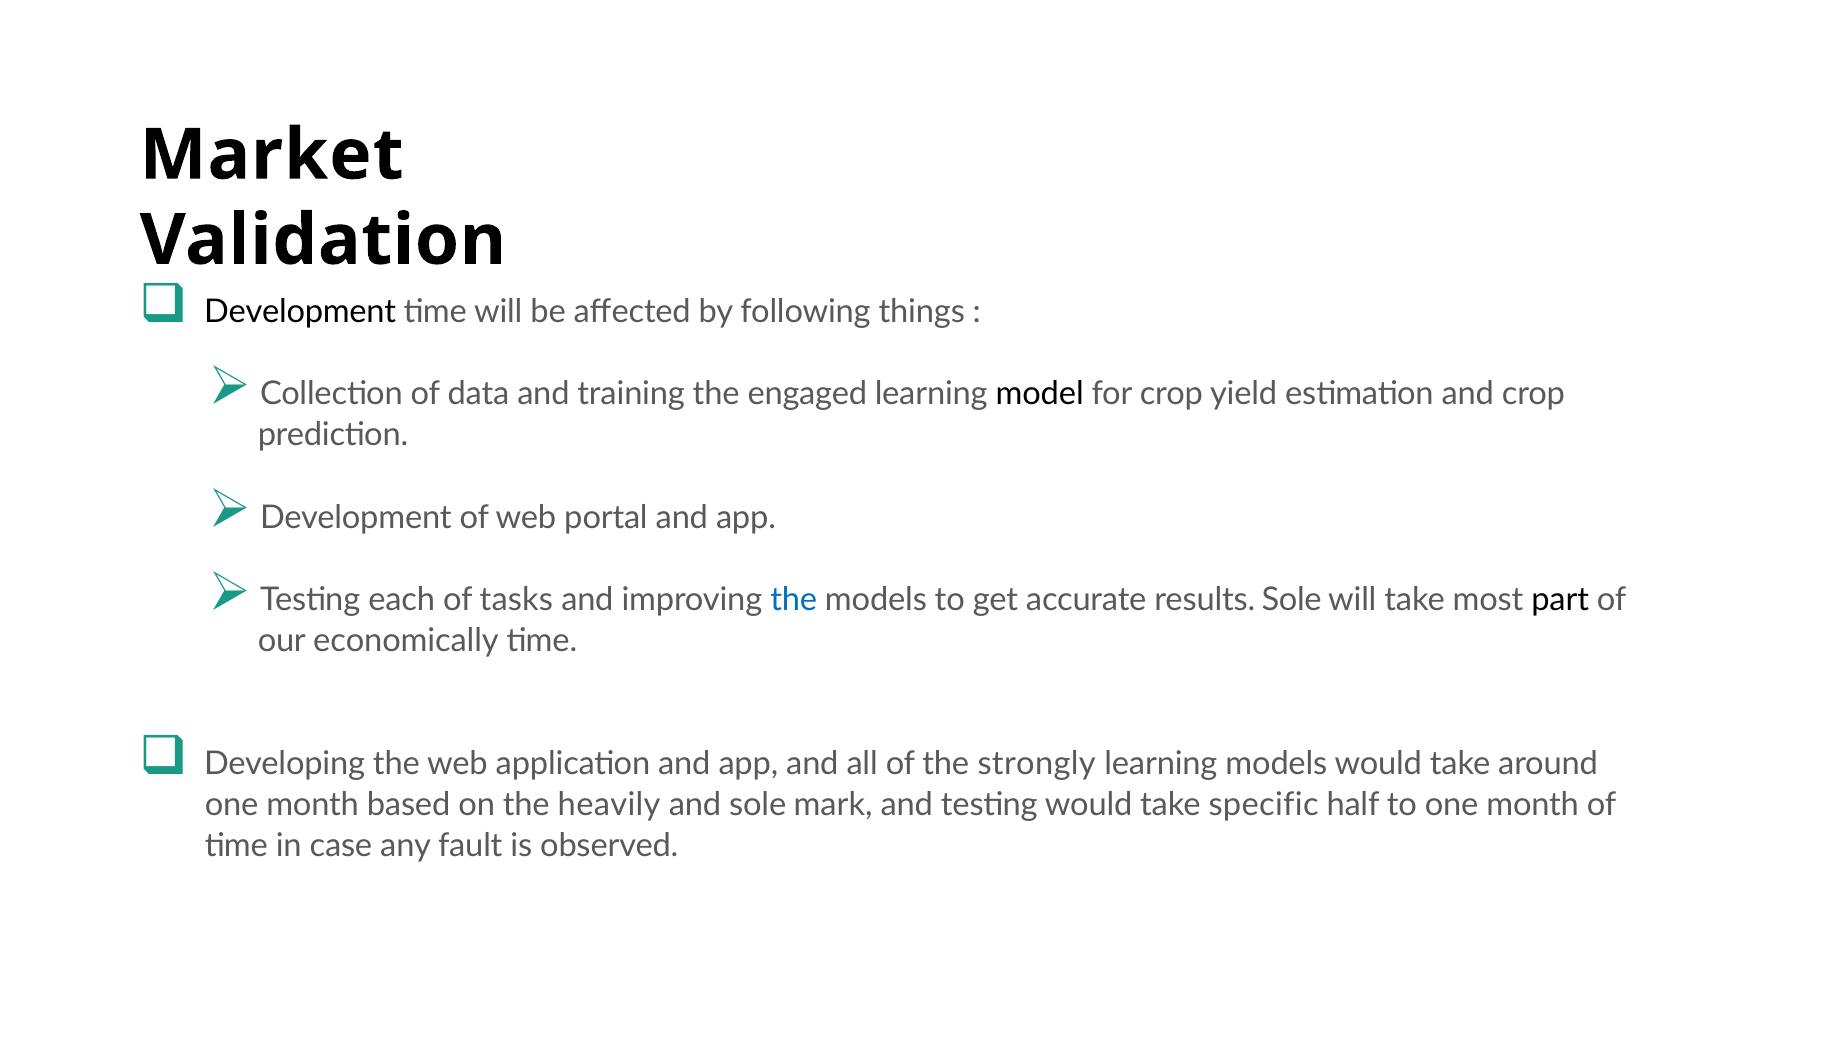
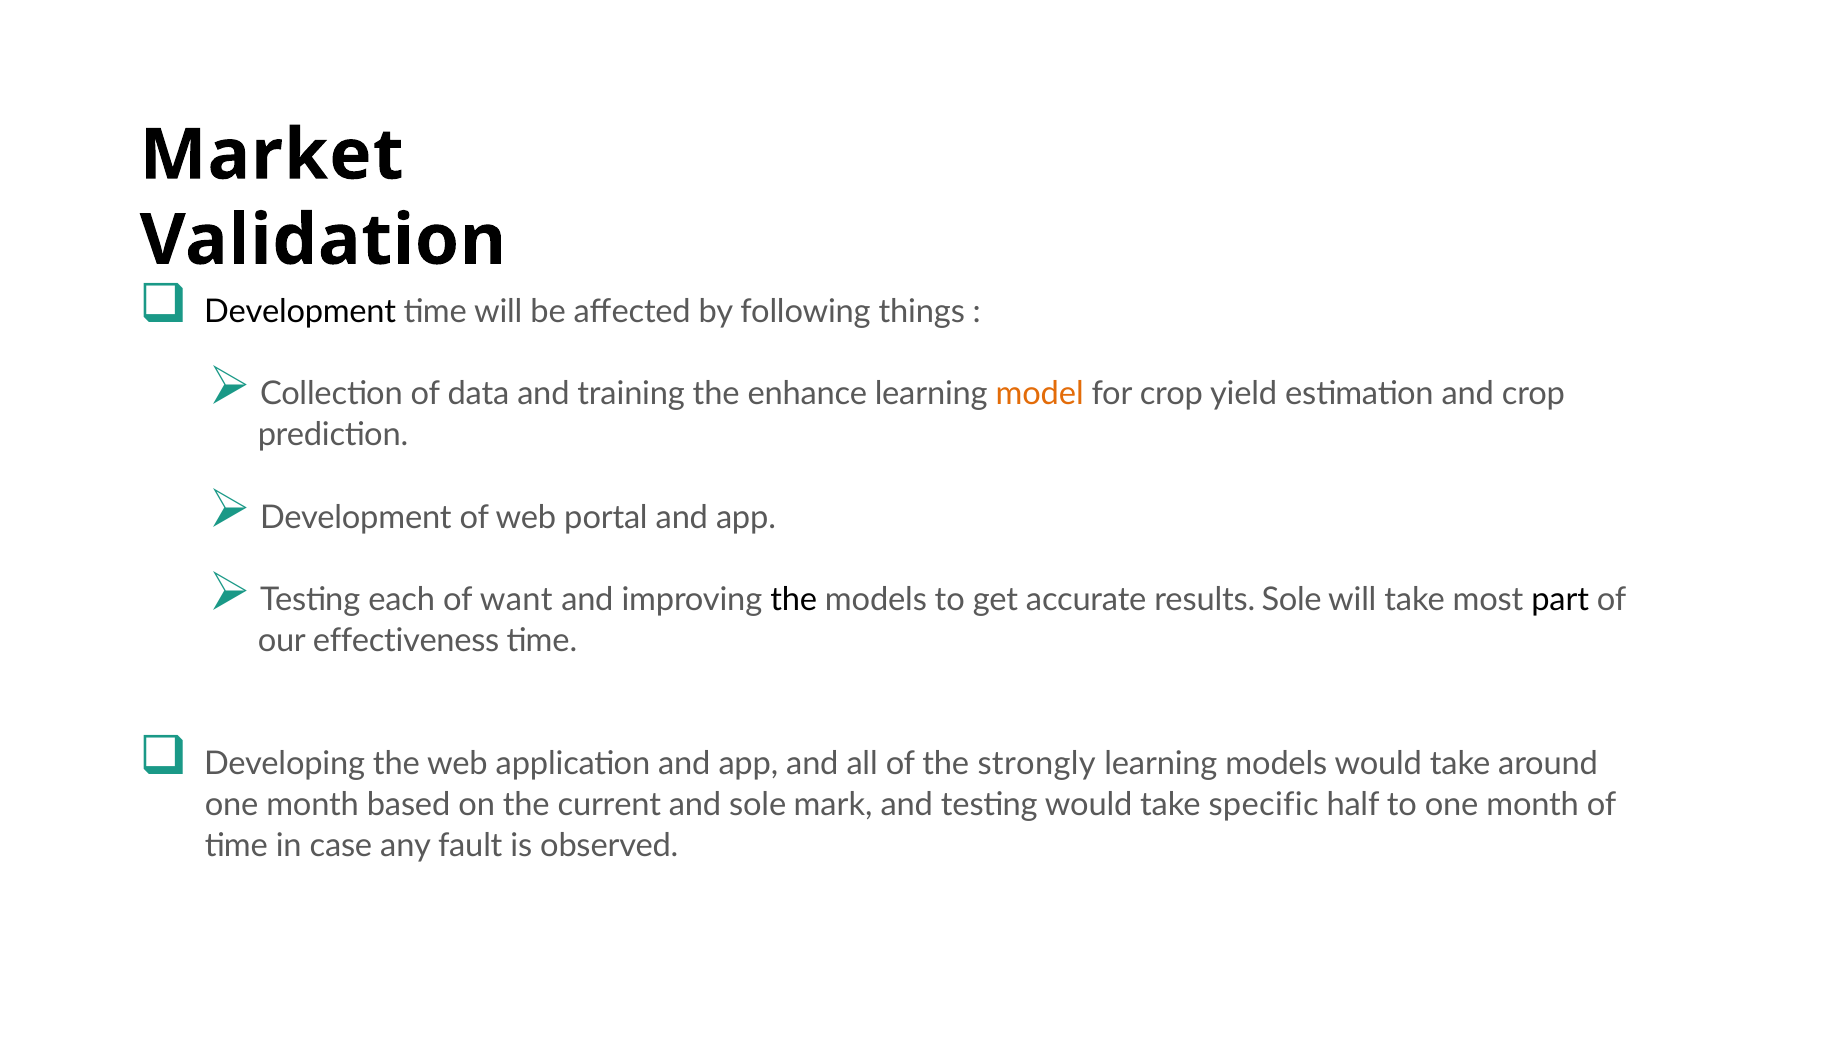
engaged: engaged -> enhance
model colour: black -> orange
tasks: tasks -> want
the at (794, 599) colour: blue -> black
economically: economically -> effectiveness
heavily: heavily -> current
